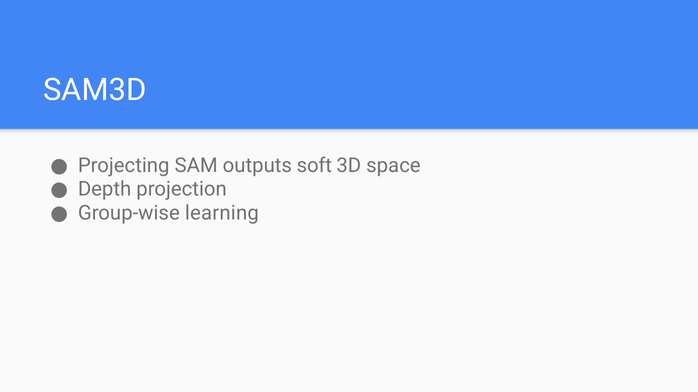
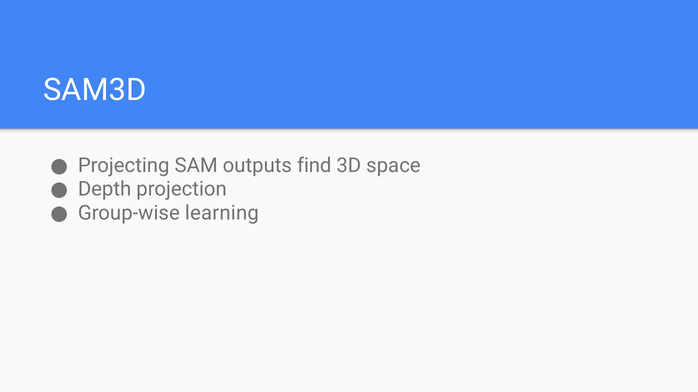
soft: soft -> find
